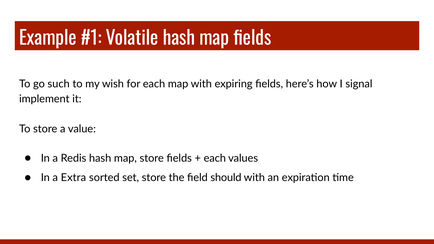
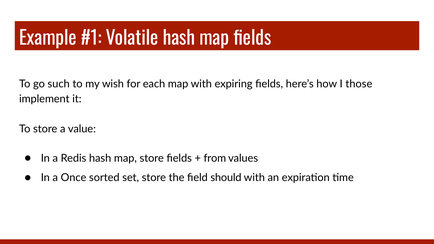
signal: signal -> those
each at (215, 158): each -> from
Extra: Extra -> Once
